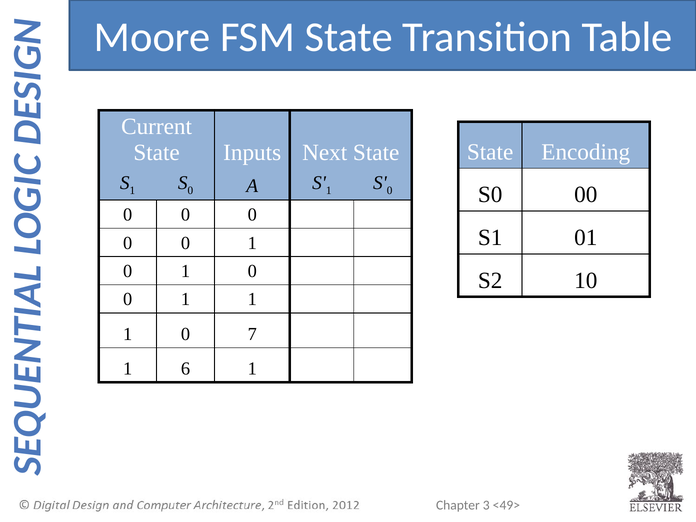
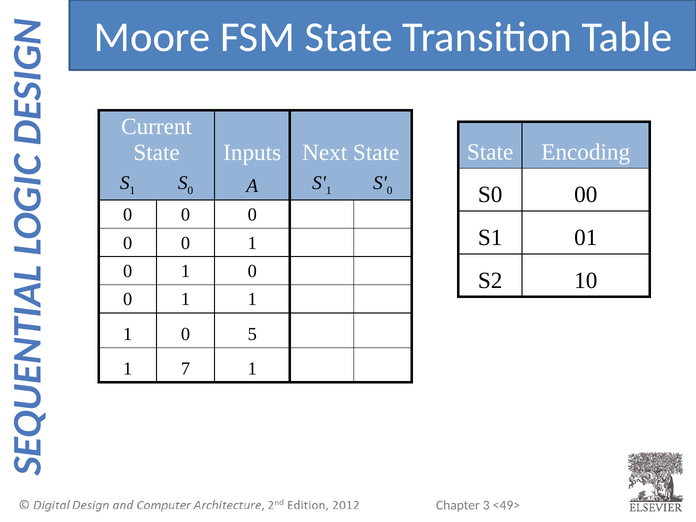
7: 7 -> 5
6: 6 -> 7
